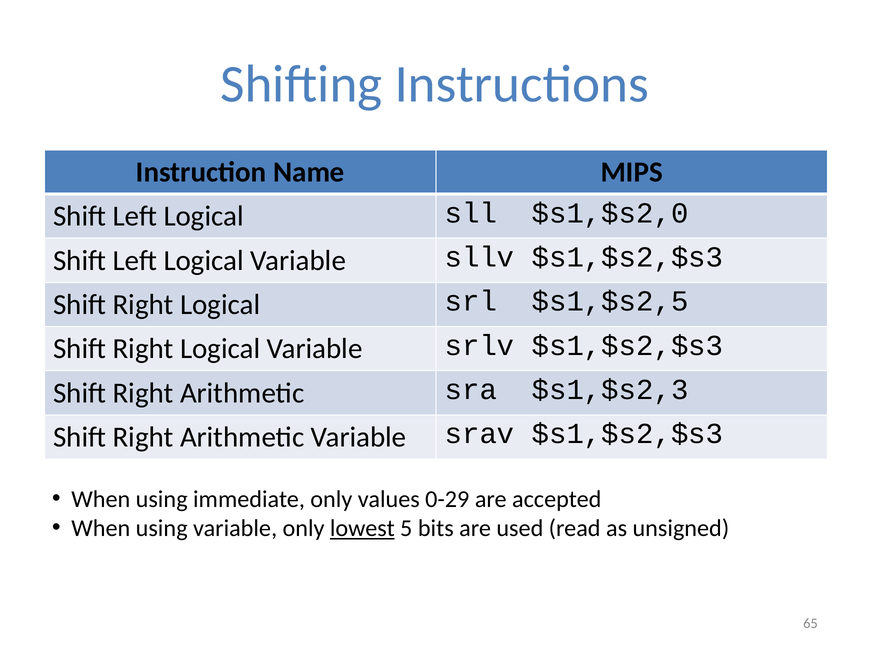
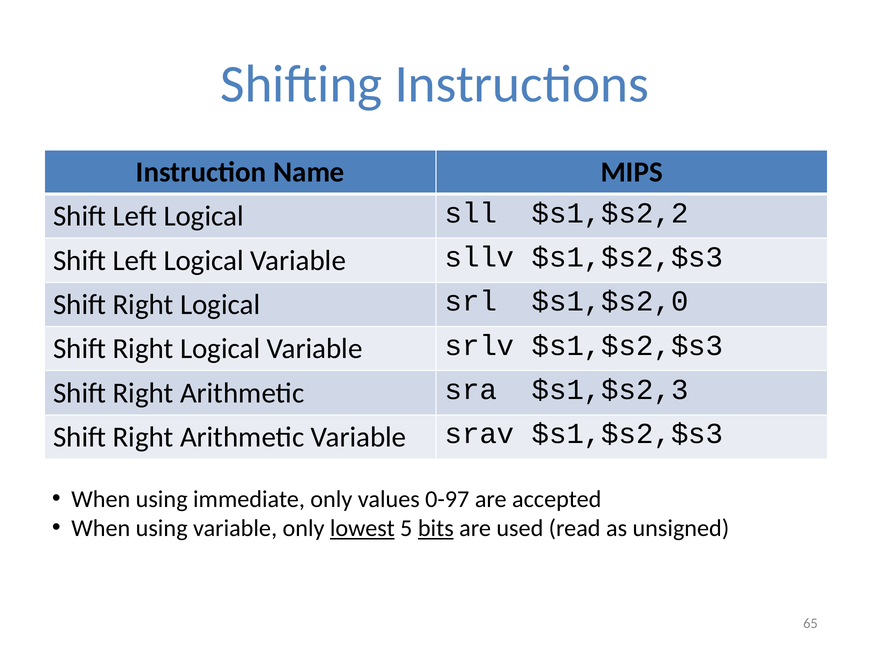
$s1,$s2,0: $s1,$s2,0 -> $s1,$s2,2
$s1,$s2,5: $s1,$s2,5 -> $s1,$s2,0
0-29: 0-29 -> 0-97
bits underline: none -> present
